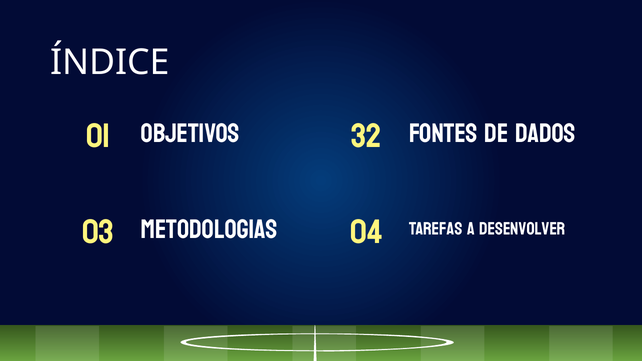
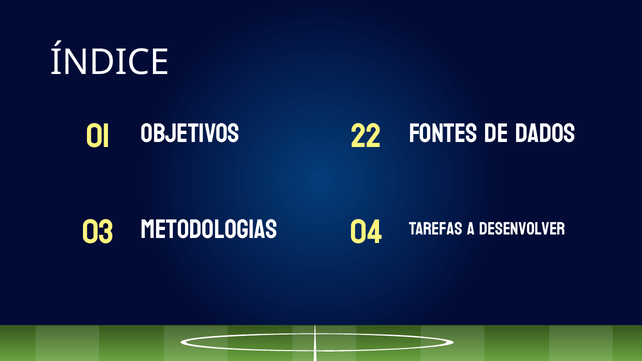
32: 32 -> 22
